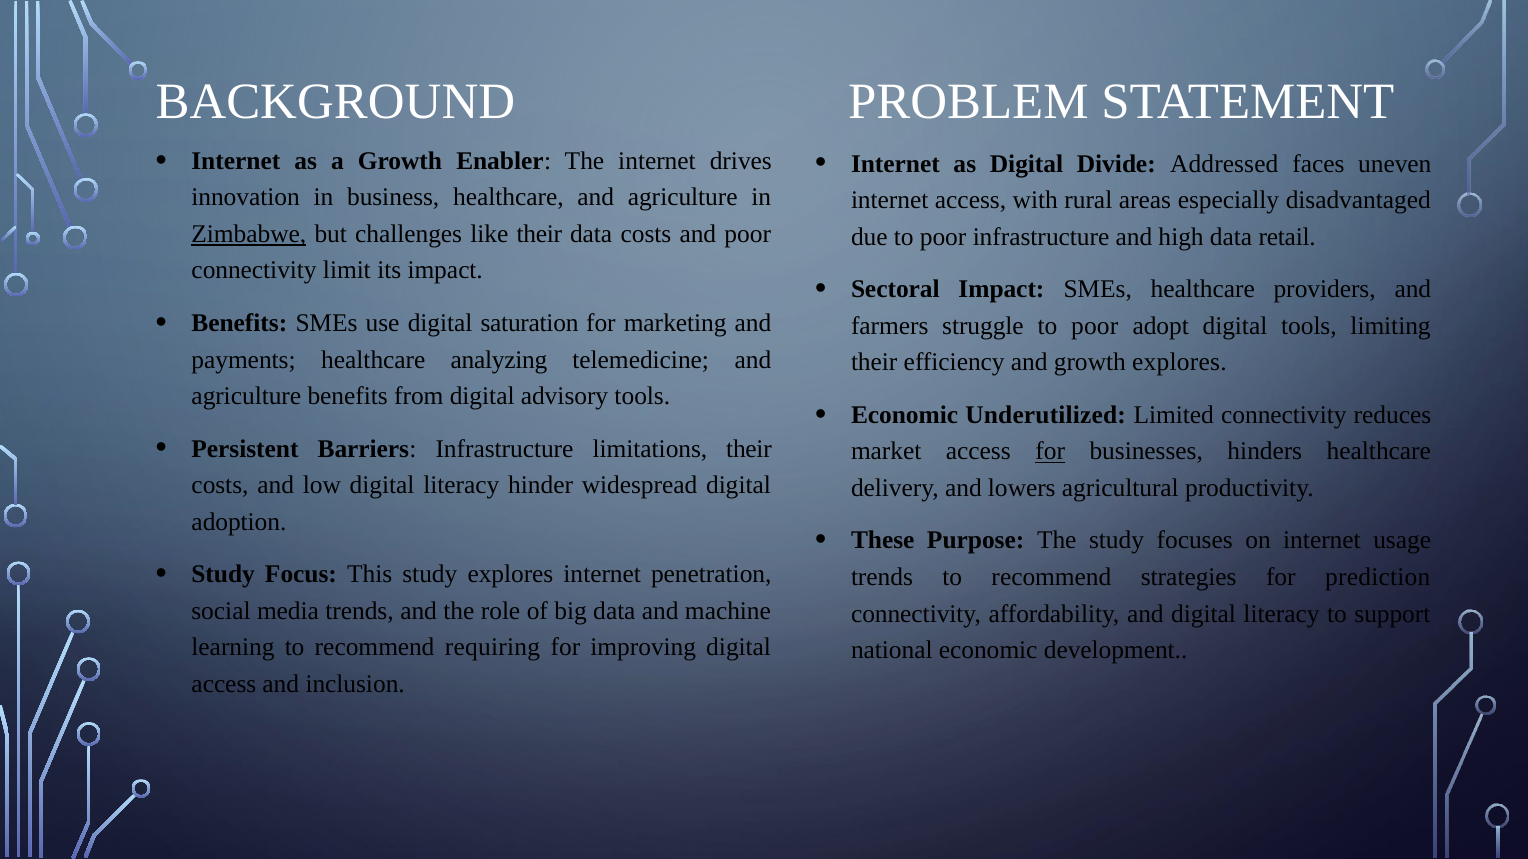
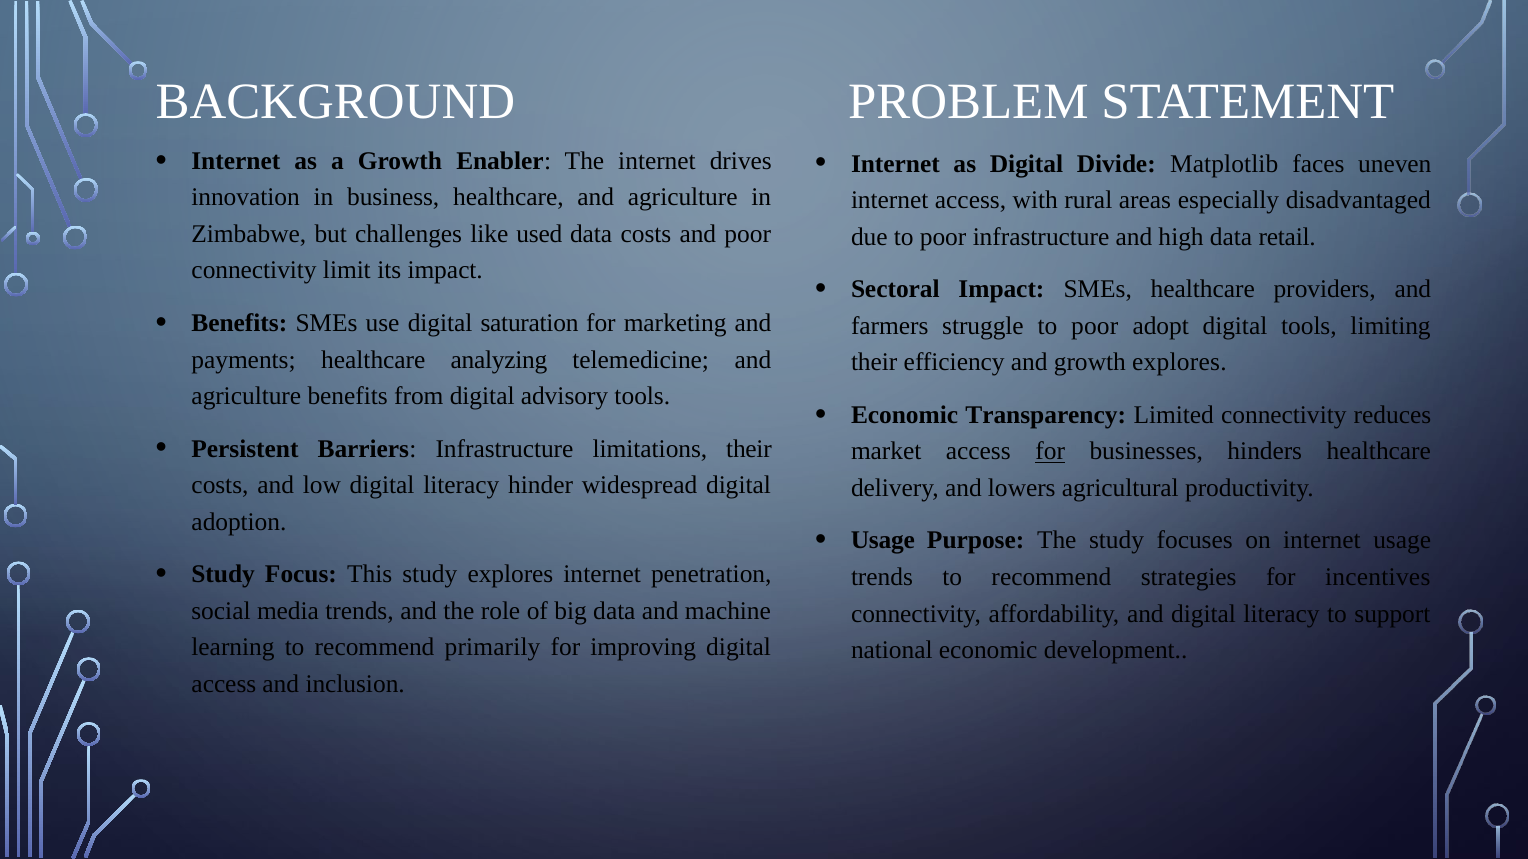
Addressed: Addressed -> Matplotlib
Zimbabwe underline: present -> none
like their: their -> used
Underutilized: Underutilized -> Transparency
These at (883, 541): These -> Usage
prediction: prediction -> incentives
requiring: requiring -> primarily
